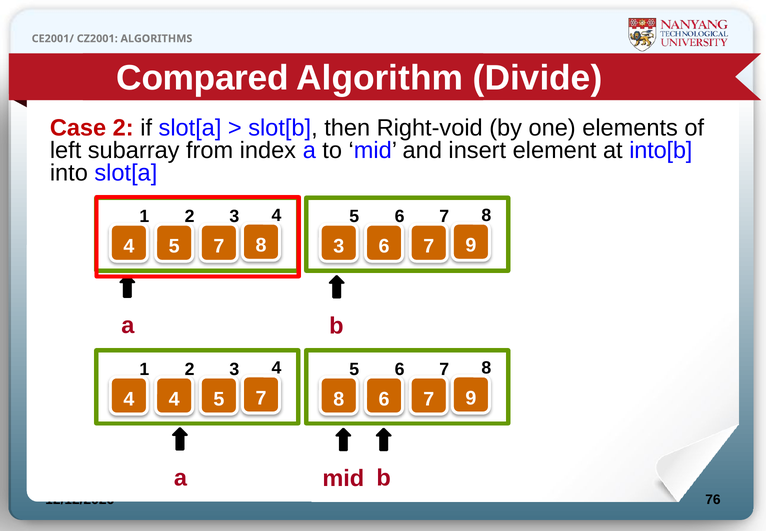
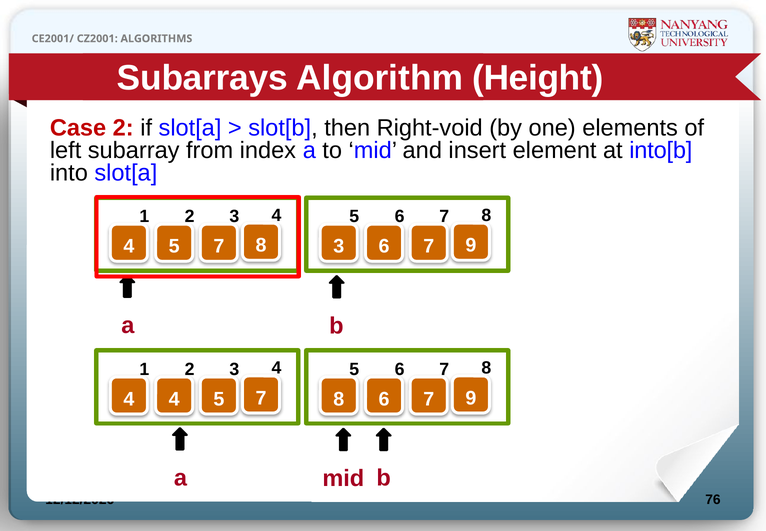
Compared: Compared -> Subarrays
Divide: Divide -> Height
